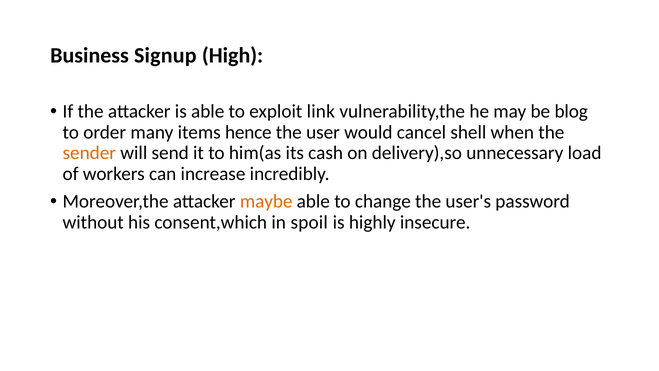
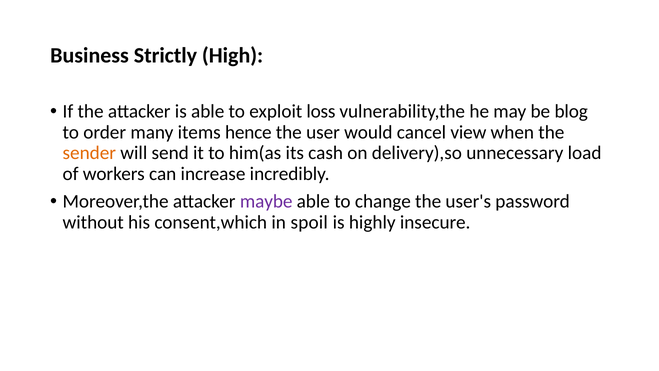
Signup: Signup -> Strictly
link: link -> loss
shell: shell -> view
maybe colour: orange -> purple
